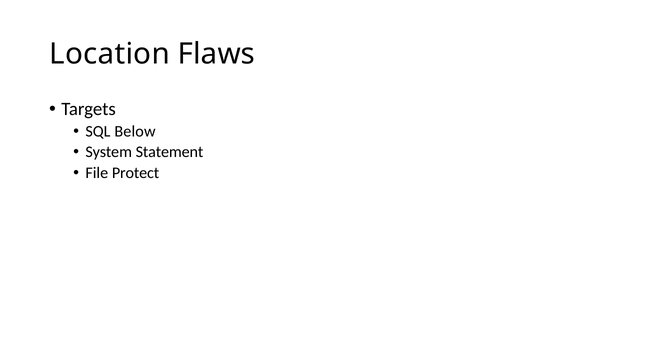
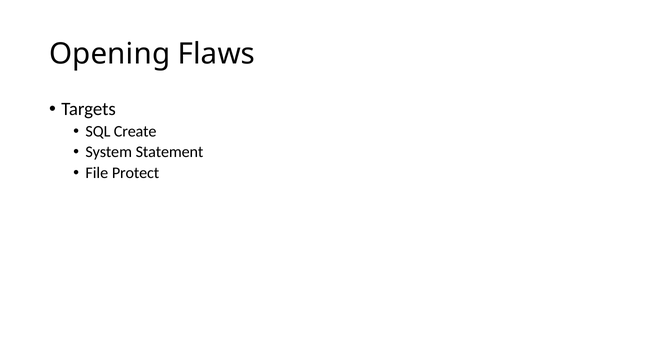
Location: Location -> Opening
Below: Below -> Create
